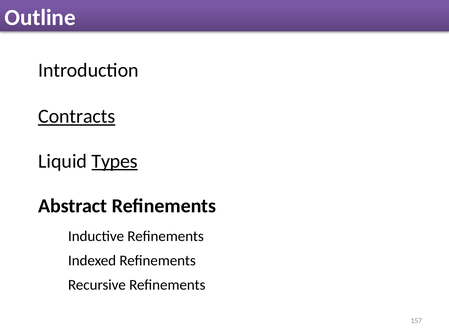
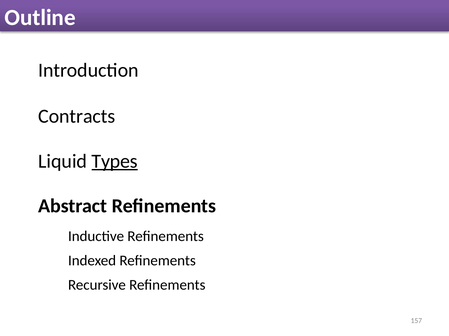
Contracts underline: present -> none
